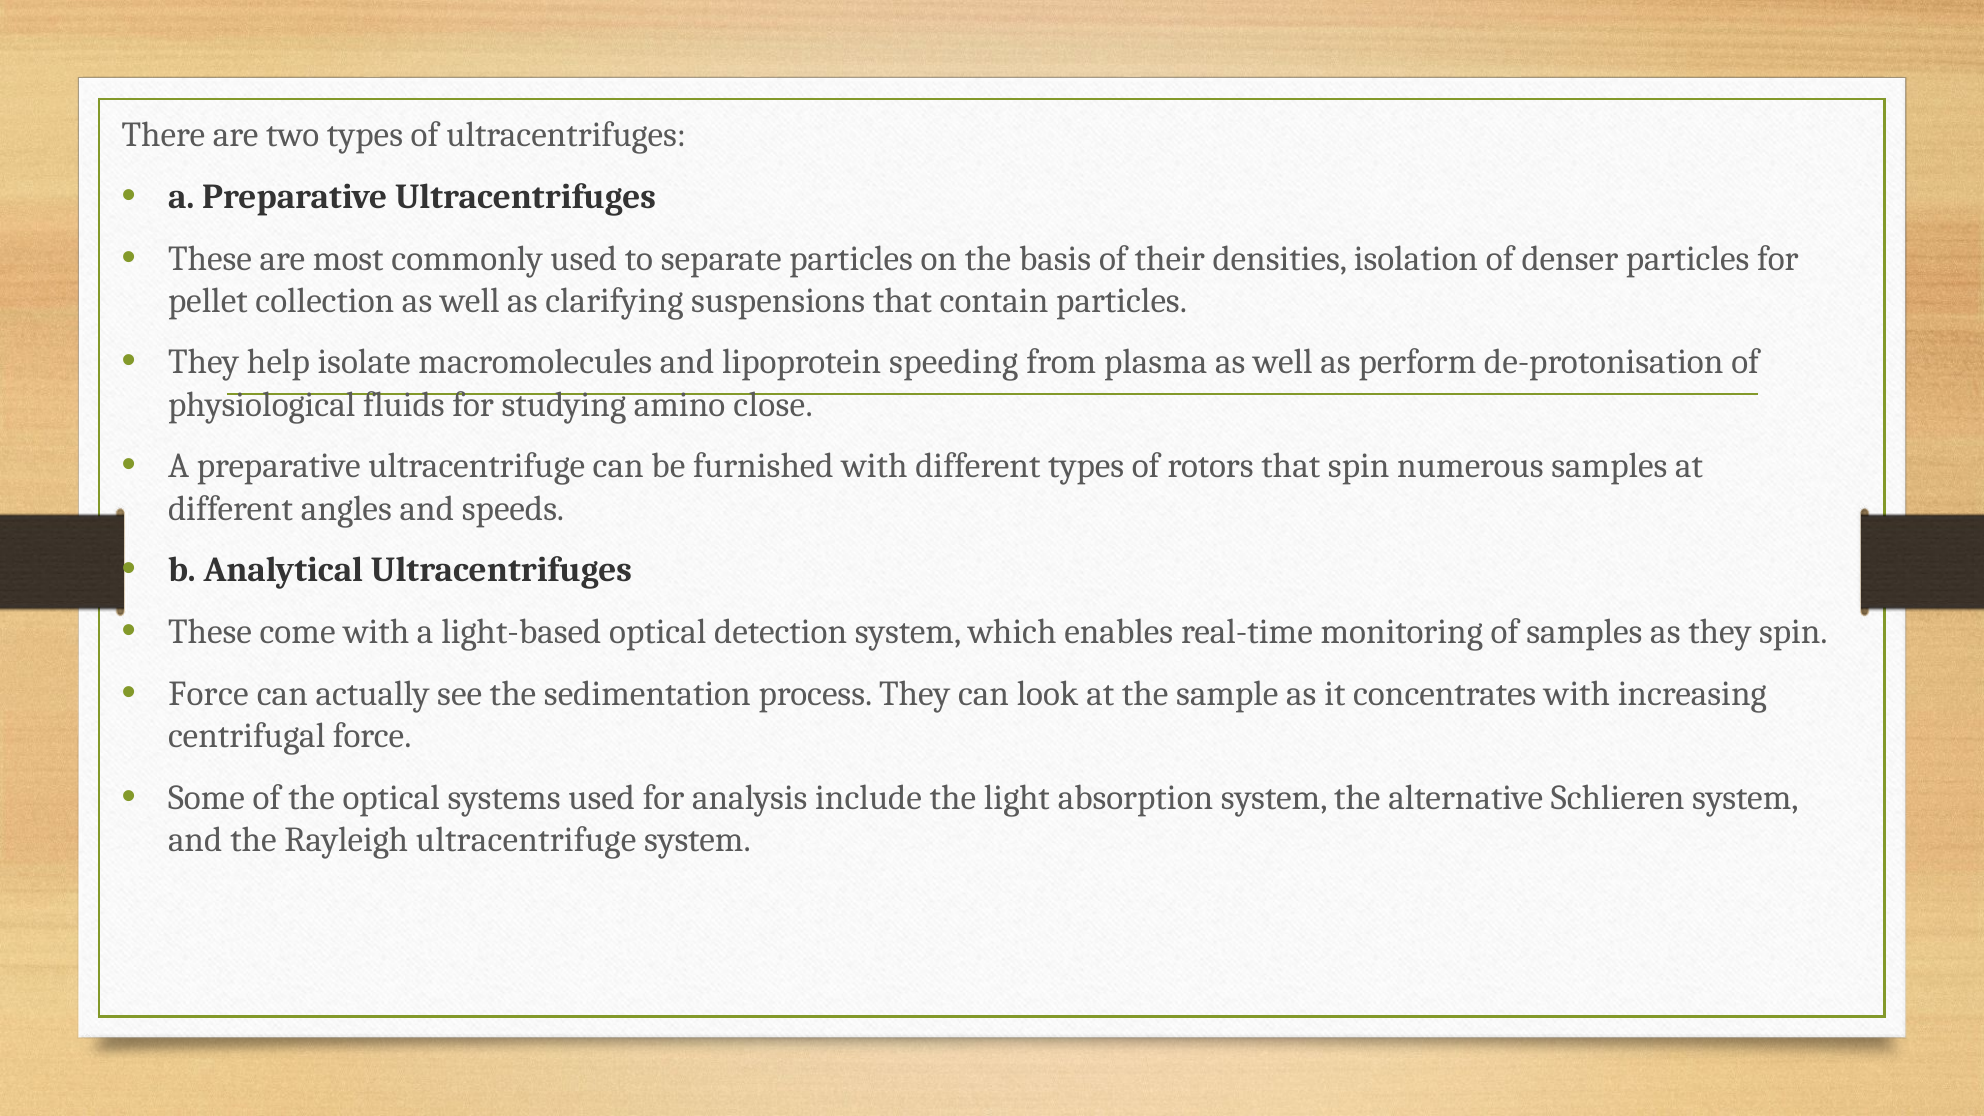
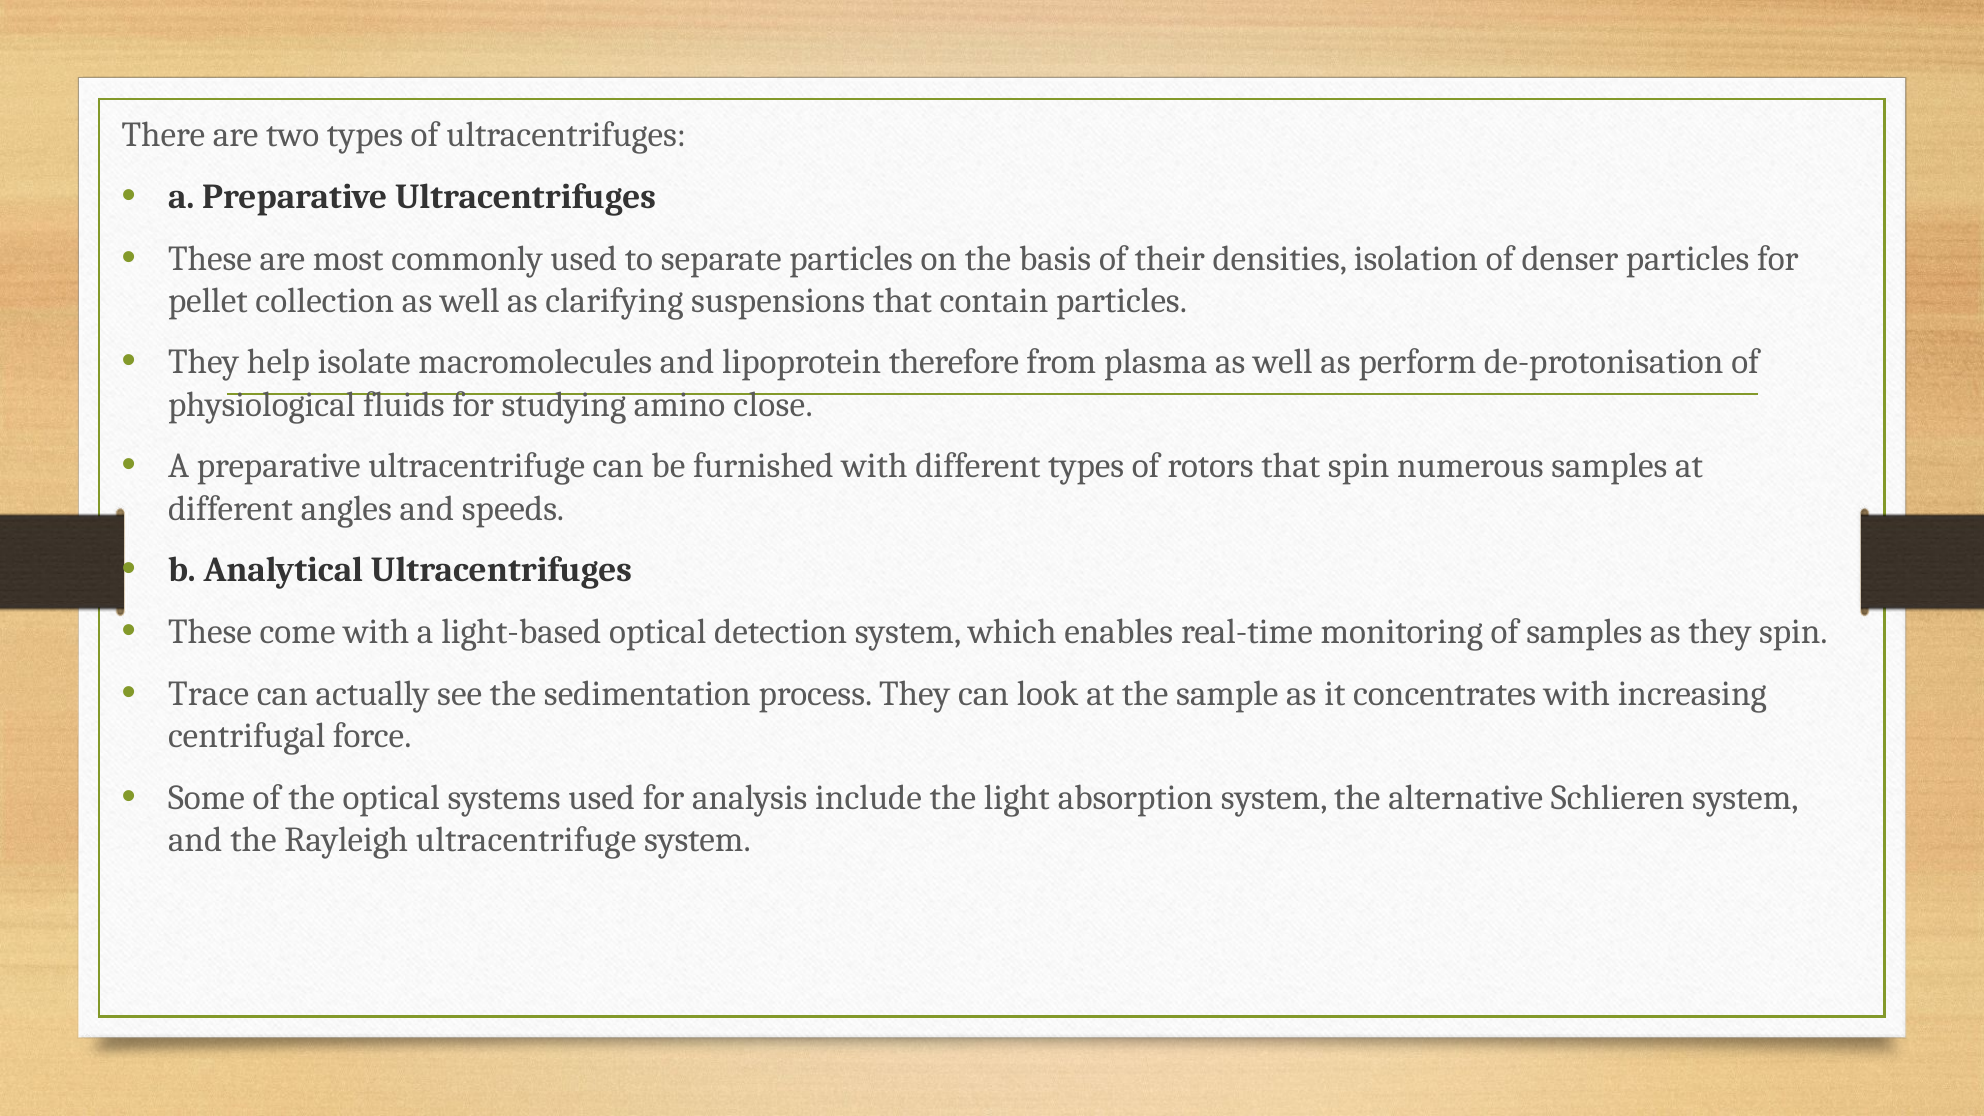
speeding: speeding -> therefore
Force at (208, 694): Force -> Trace
